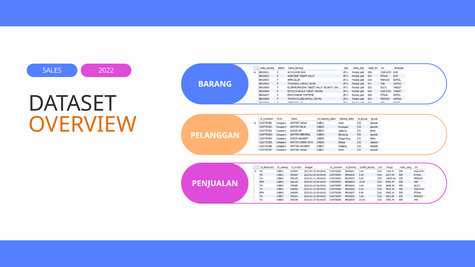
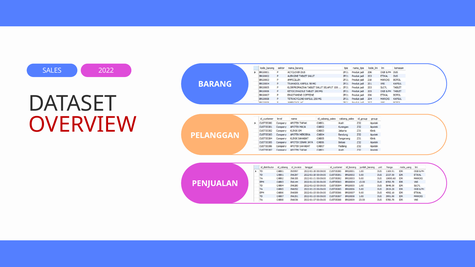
OVERVIEW colour: orange -> red
